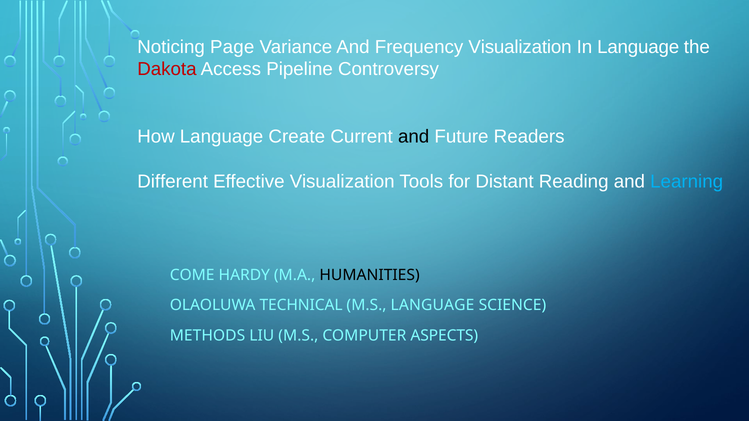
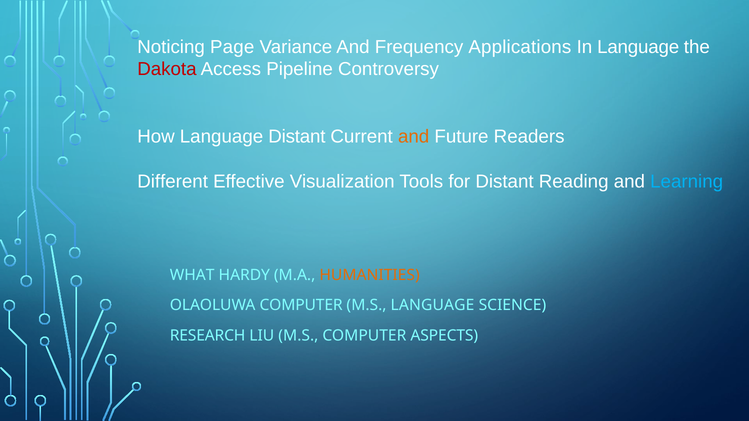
Frequency Visualization: Visualization -> Applications
Language Create: Create -> Distant
and at (414, 137) colour: black -> orange
COME: COME -> WHAT
HUMANITIES colour: black -> orange
OLAOLUWA TECHNICAL: TECHNICAL -> COMPUTER
METHODS: METHODS -> RESEARCH
